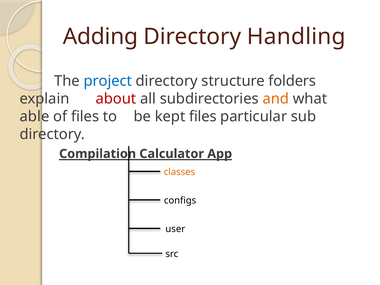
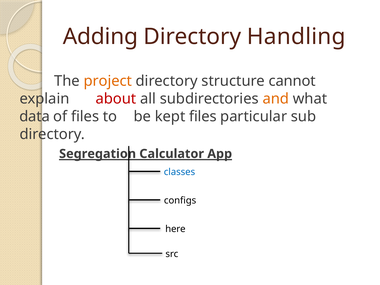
project colour: blue -> orange
folders: folders -> cannot
able: able -> data
Compilation: Compilation -> Segregation
classes colour: orange -> blue
user: user -> here
